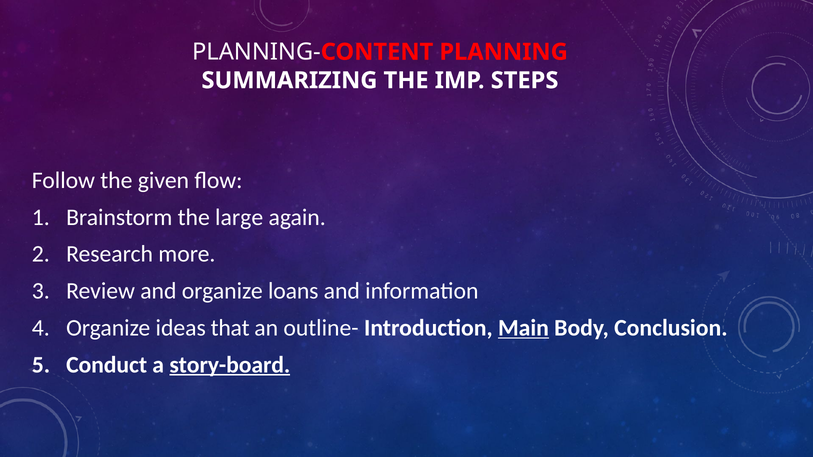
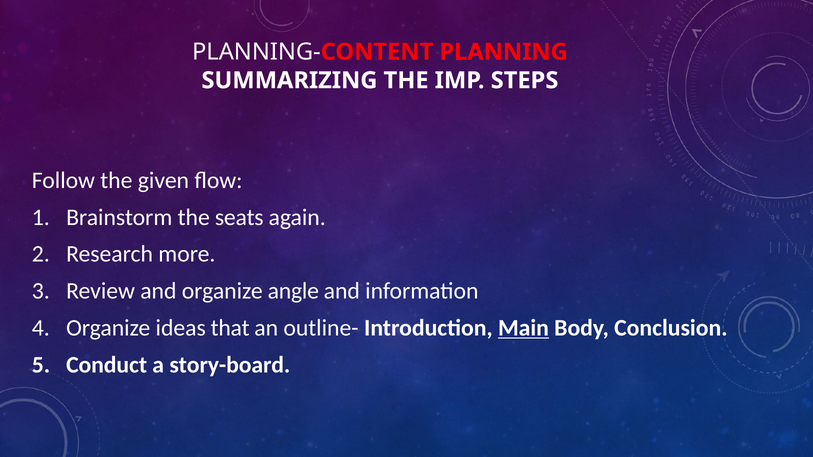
large: large -> seats
loans: loans -> angle
story-board underline: present -> none
